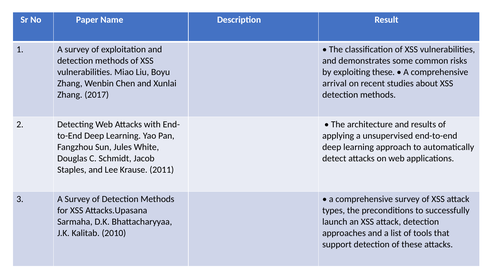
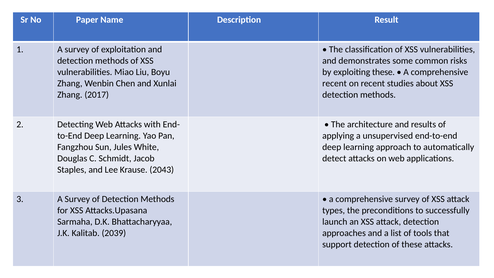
arrival at (335, 83): arrival -> recent
2011: 2011 -> 2043
2010: 2010 -> 2039
